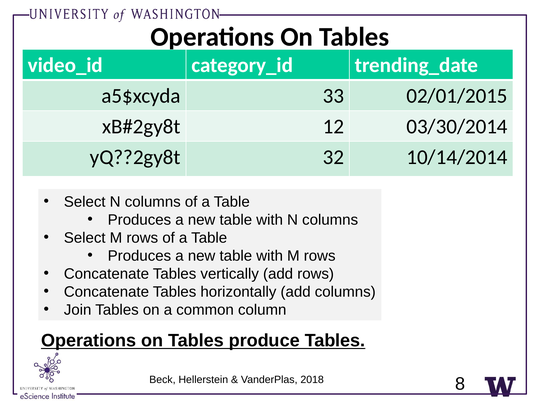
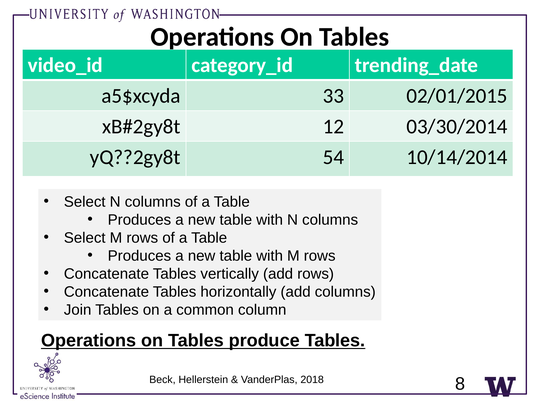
32: 32 -> 54
